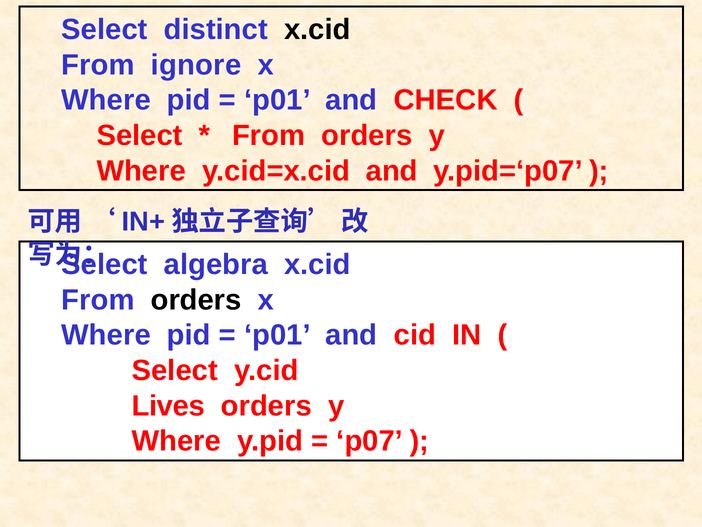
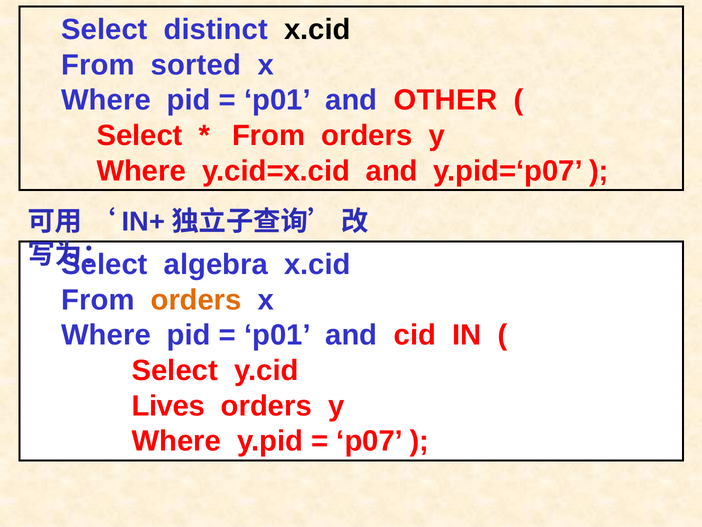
ignore: ignore -> sorted
CHECK: CHECK -> OTHER
orders at (196, 300) colour: black -> orange
